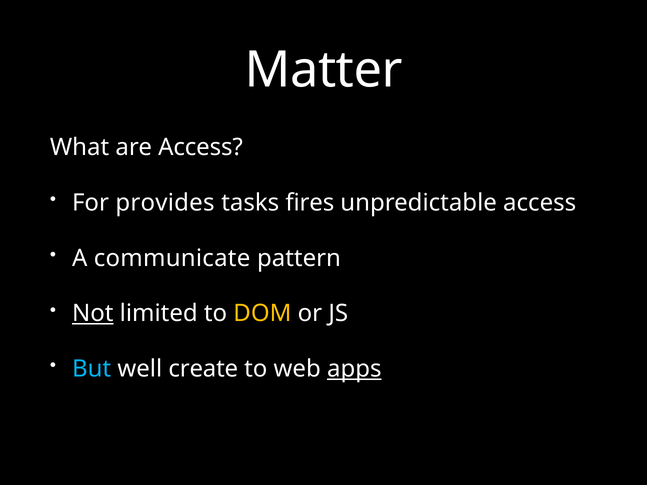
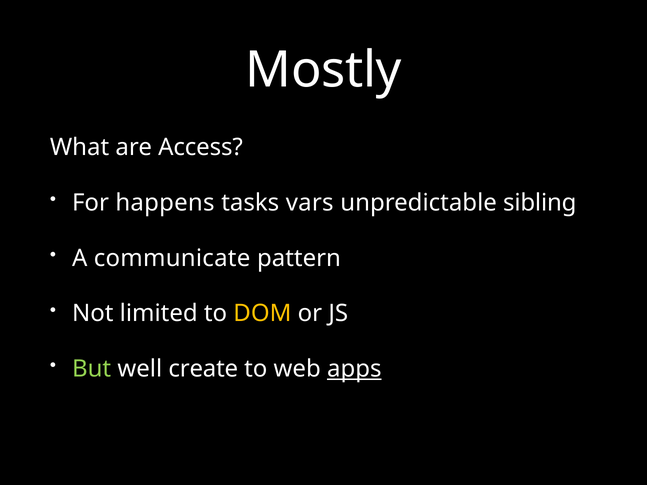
Matter: Matter -> Mostly
provides: provides -> happens
fires: fires -> vars
unpredictable access: access -> sibling
Not underline: present -> none
But colour: light blue -> light green
